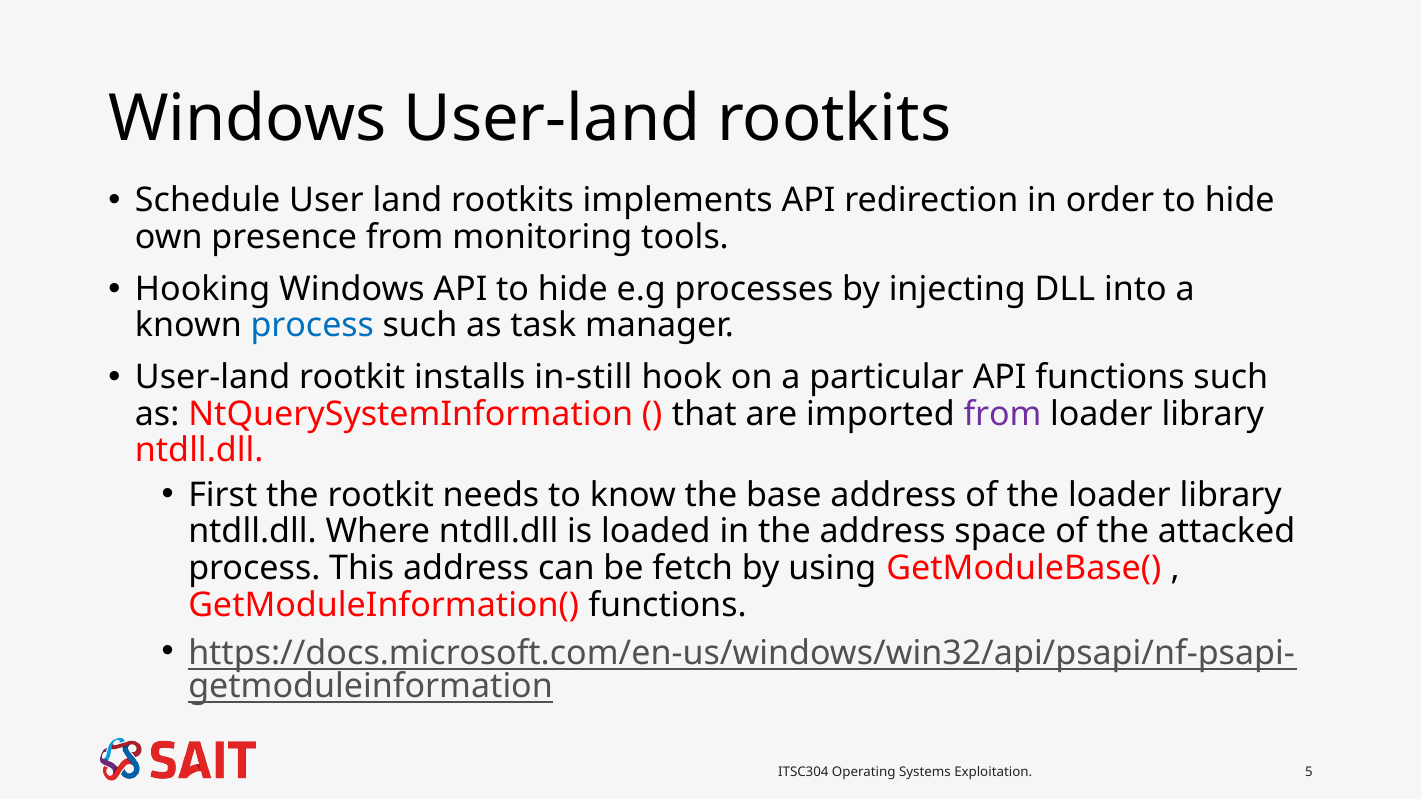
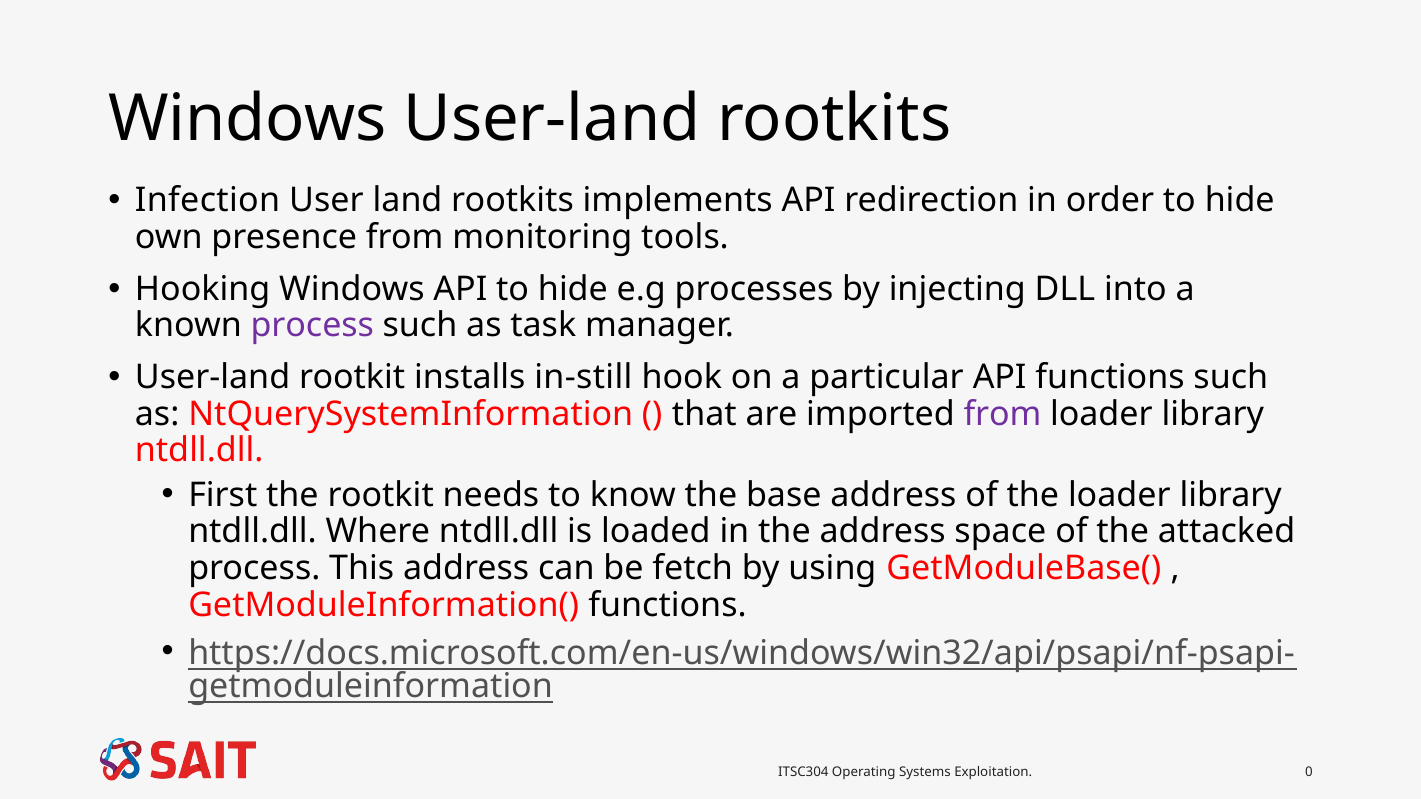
Schedule: Schedule -> Infection
process at (312, 326) colour: blue -> purple
5: 5 -> 0
